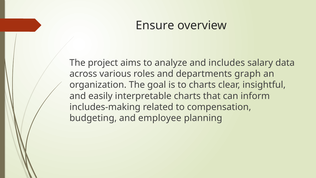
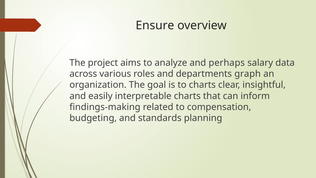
includes: includes -> perhaps
includes-making: includes-making -> findings-making
employee: employee -> standards
